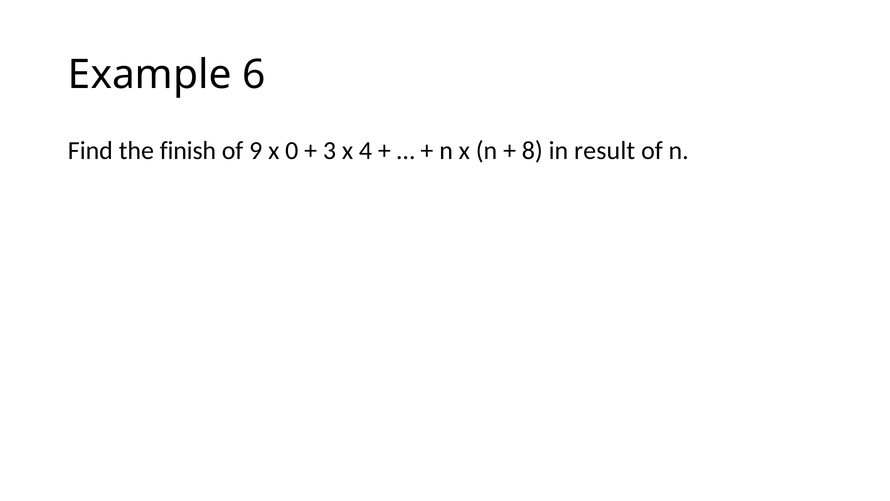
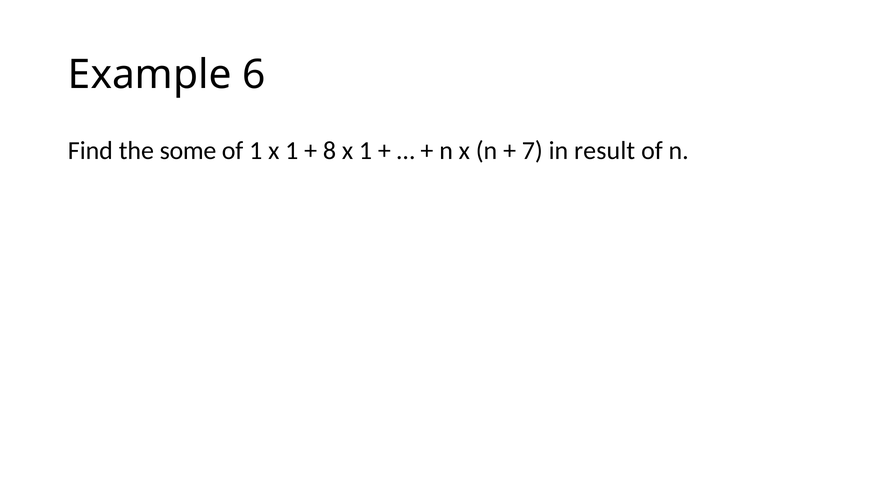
finish: finish -> some
of 9: 9 -> 1
0 at (292, 150): 0 -> 1
3: 3 -> 8
4 at (366, 150): 4 -> 1
8: 8 -> 7
